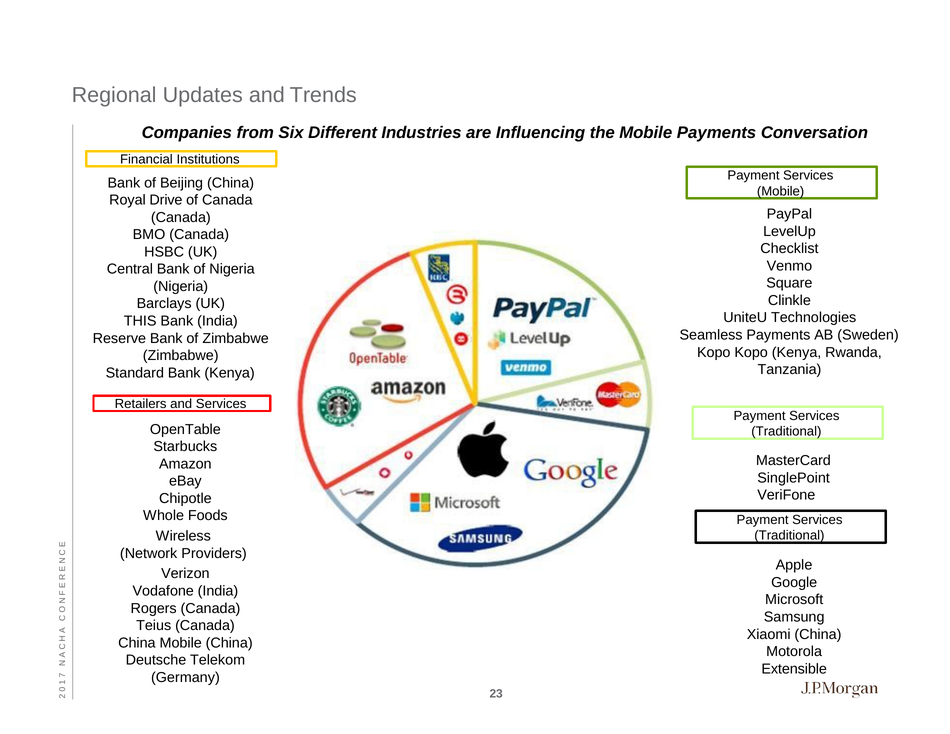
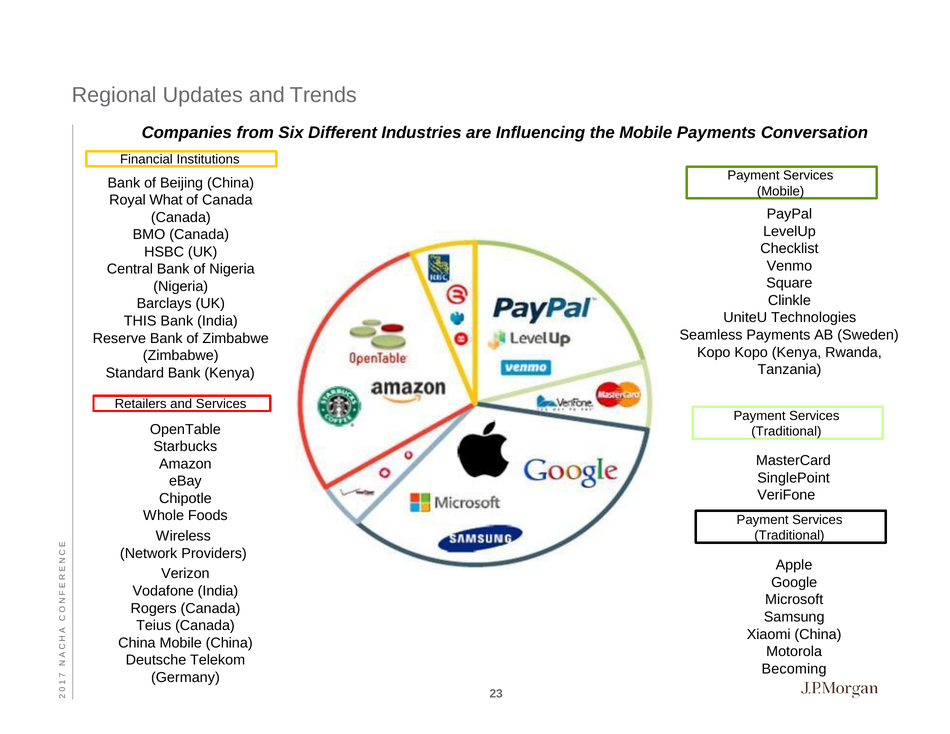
Drive: Drive -> What
Extensible: Extensible -> Becoming
